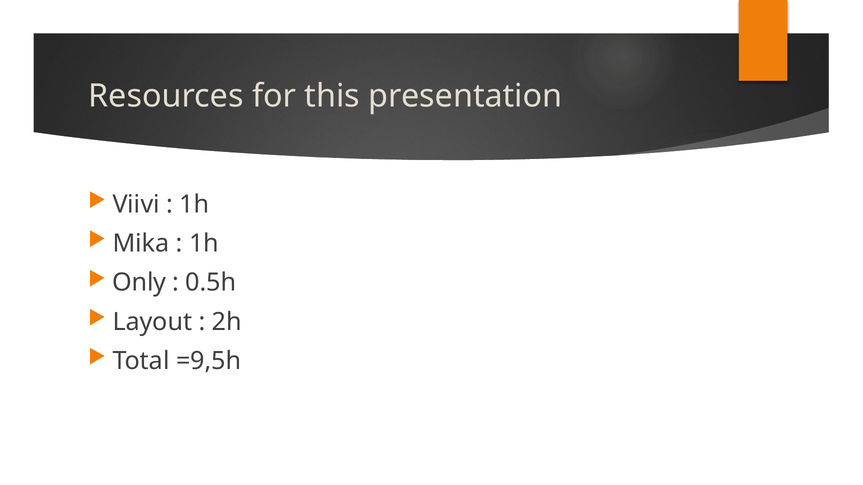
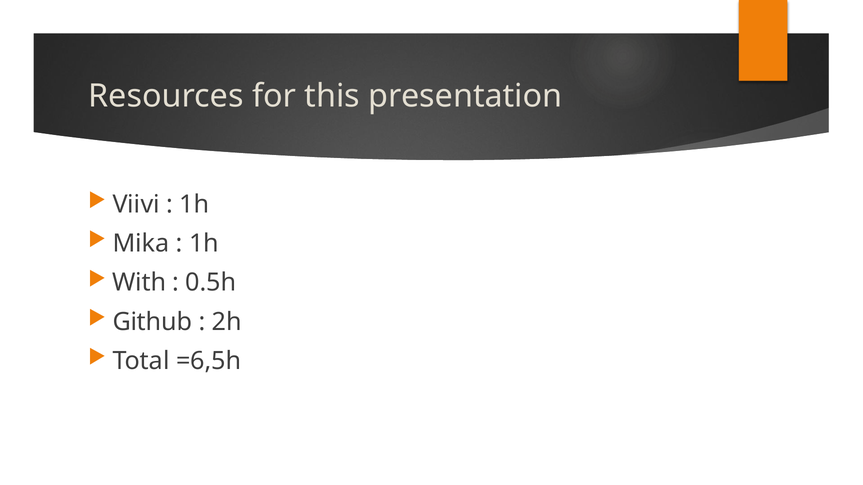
Only: Only -> With
Layout: Layout -> Github
=9,5h: =9,5h -> =6,5h
